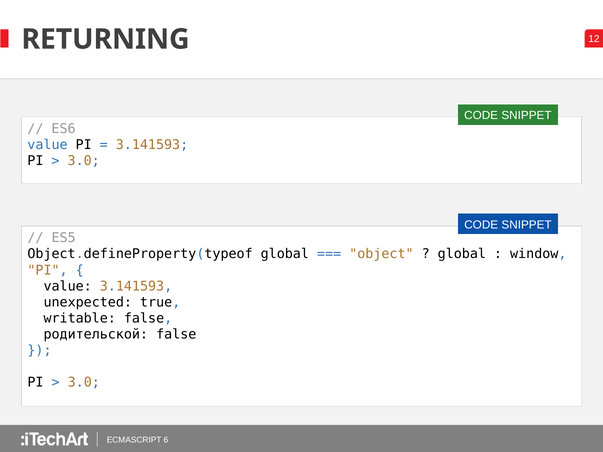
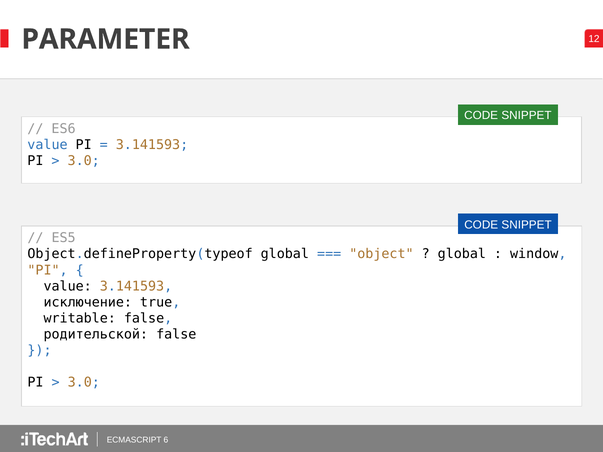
RETURNING: RETURNING -> PARAMETER
unexpected: unexpected -> исключение
